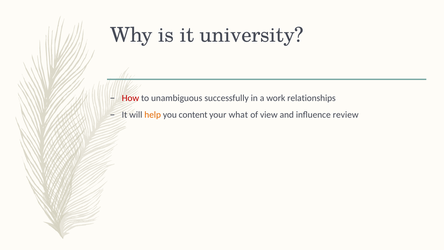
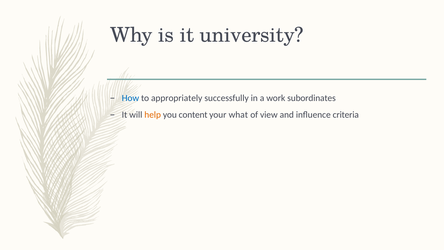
How colour: red -> blue
unambiguous: unambiguous -> appropriately
relationships: relationships -> subordinates
review: review -> criteria
